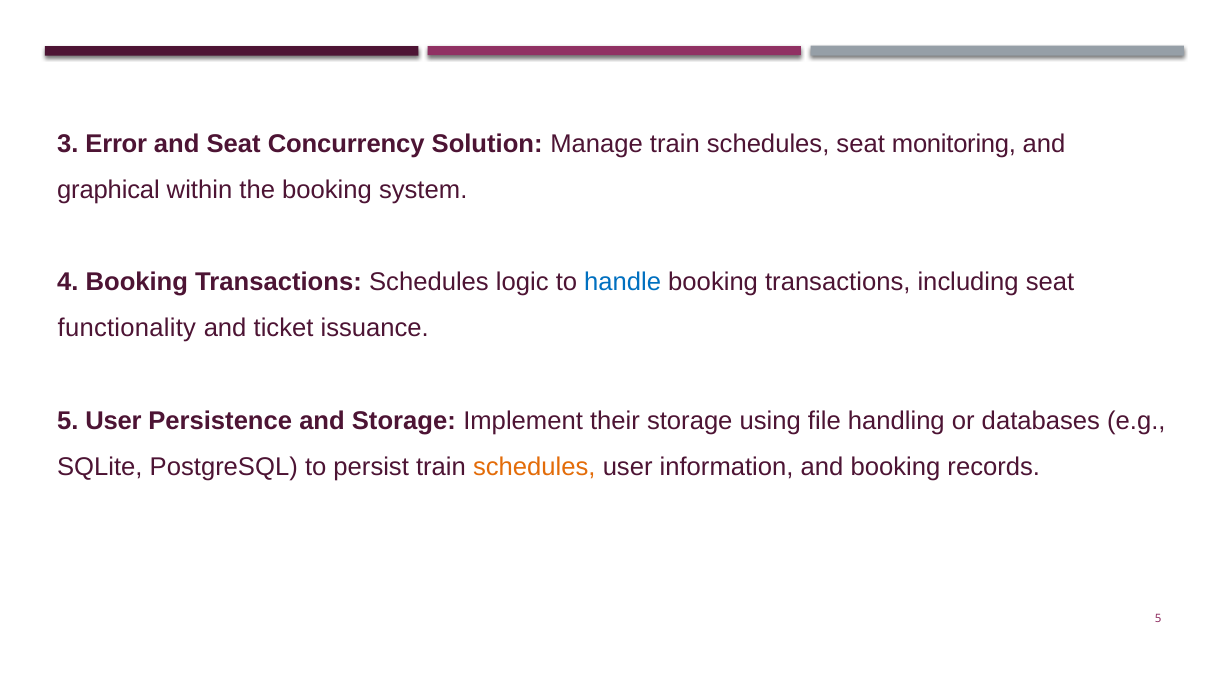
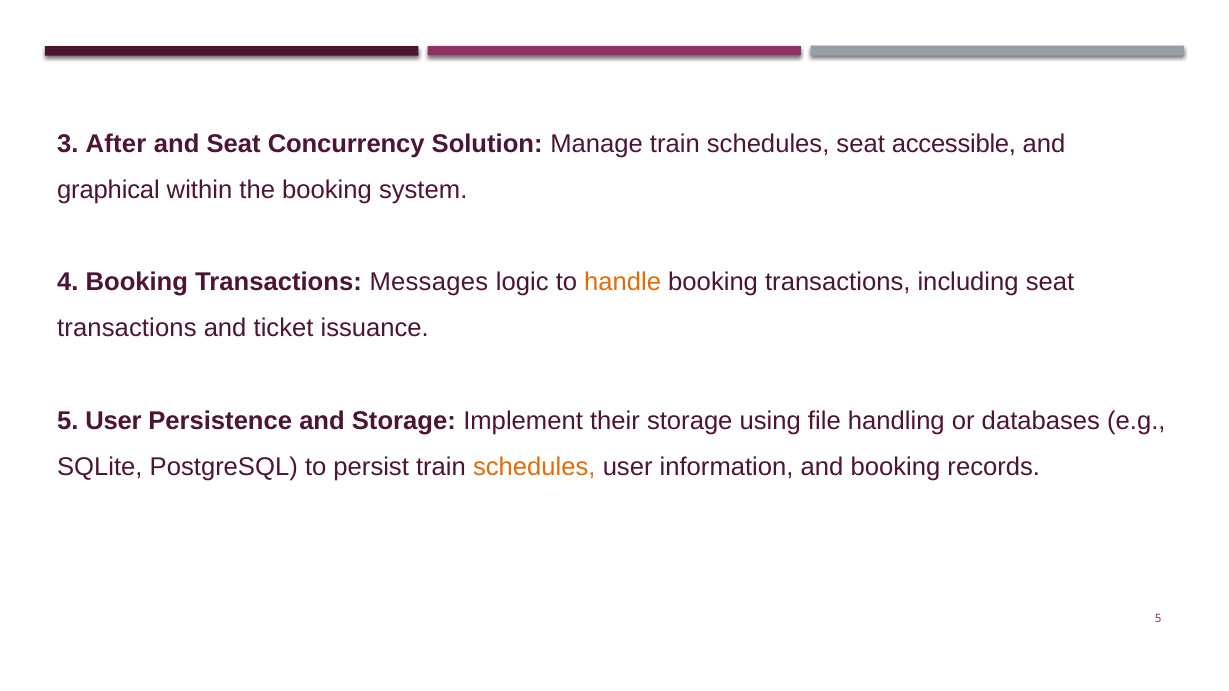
Error: Error -> After
monitoring: monitoring -> accessible
Transactions Schedules: Schedules -> Messages
handle colour: blue -> orange
functionality at (127, 329): functionality -> transactions
